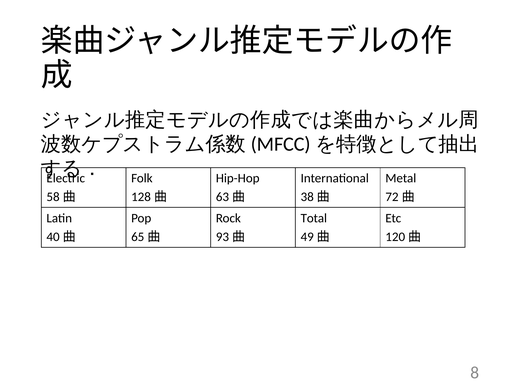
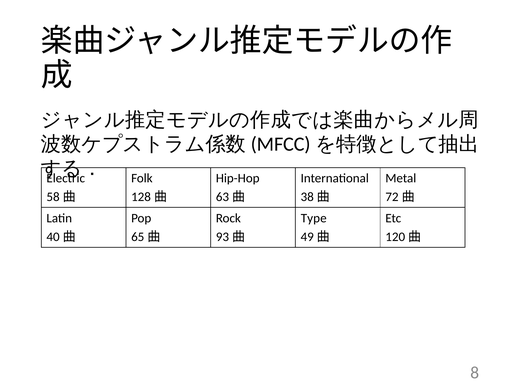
Total: Total -> Type
